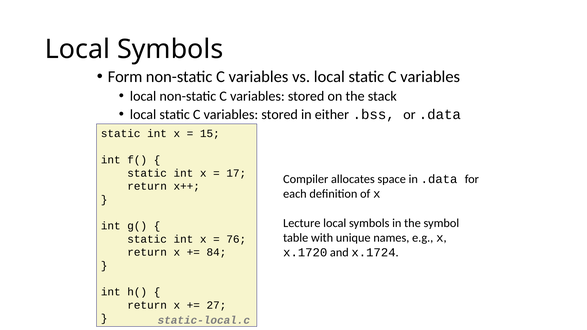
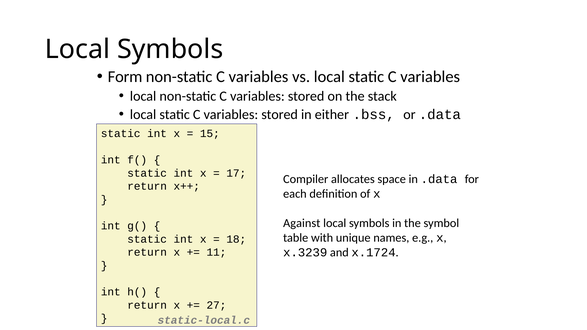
Lecture: Lecture -> Against
76: 76 -> 18
x.1720: x.1720 -> x.3239
84: 84 -> 11
